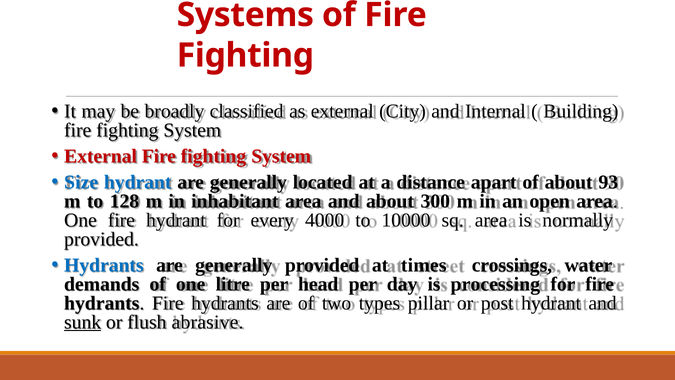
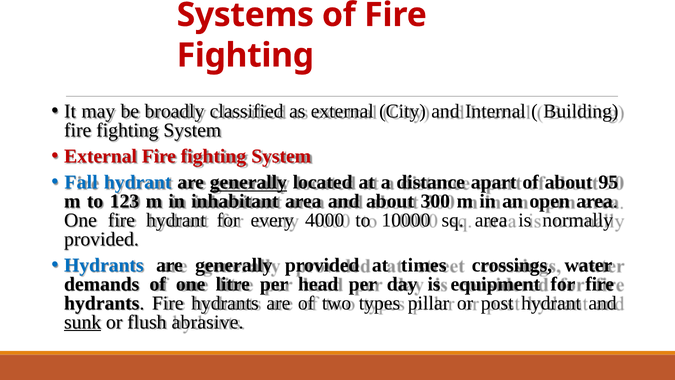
Size: Size -> Fall
generally at (248, 182) underline: none -> present
93: 93 -> 95
128: 128 -> 123
processing: processing -> equipment
